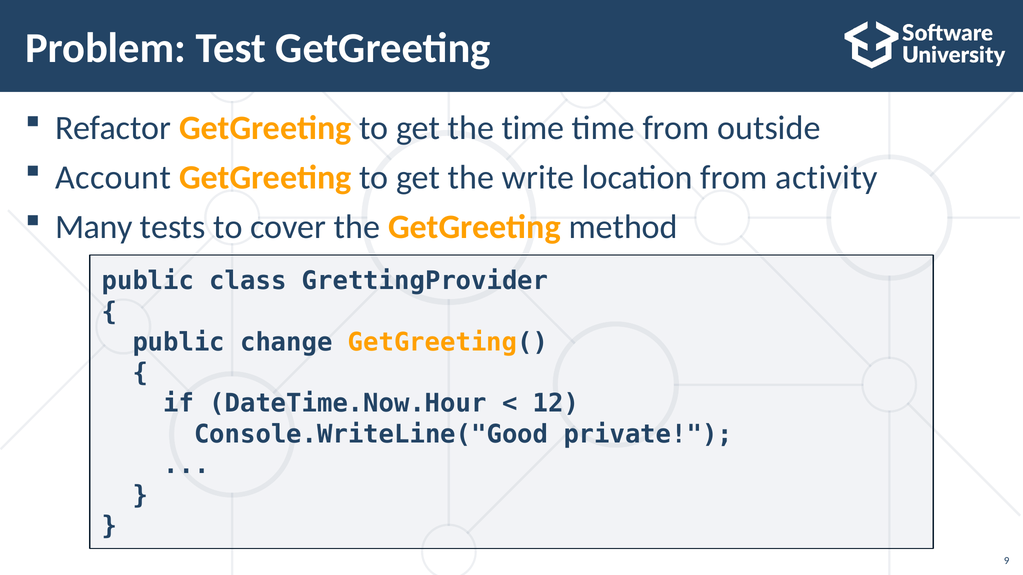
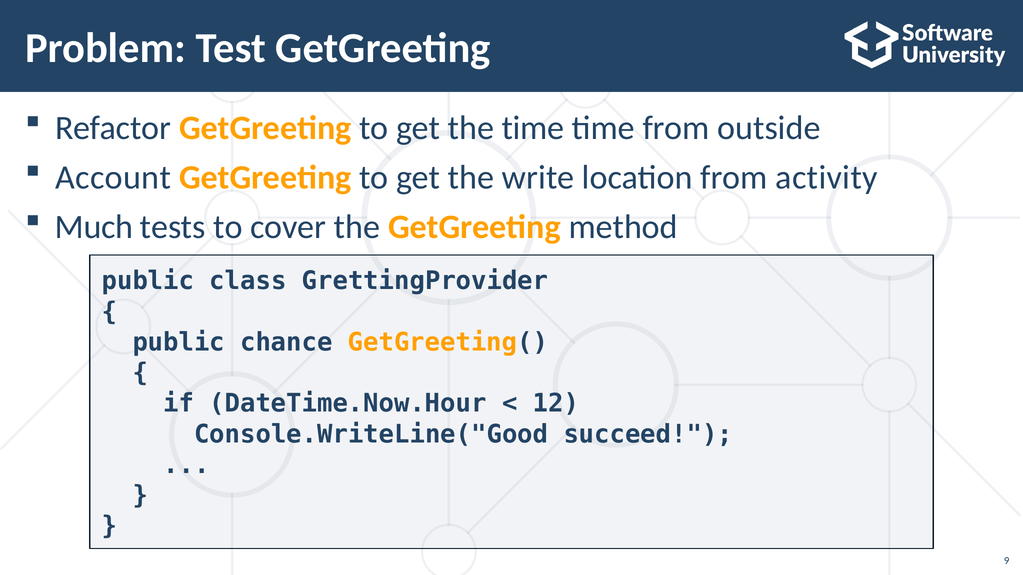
Many: Many -> Much
change: change -> chance
private: private -> succeed
